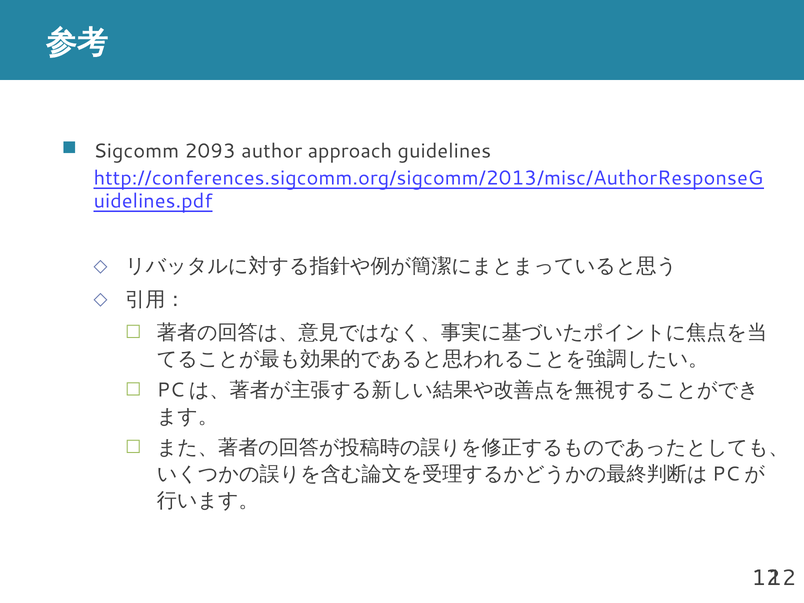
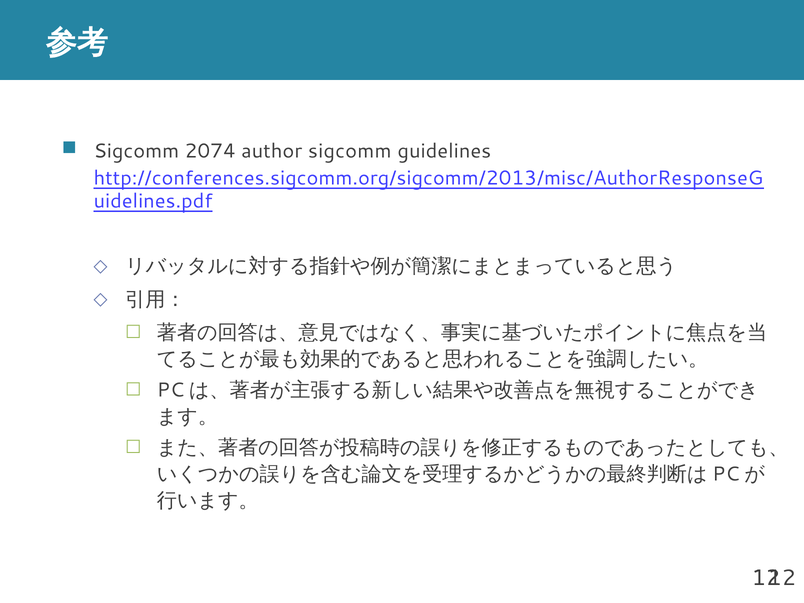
2093: 2093 -> 2074
author approach: approach -> sigcomm
